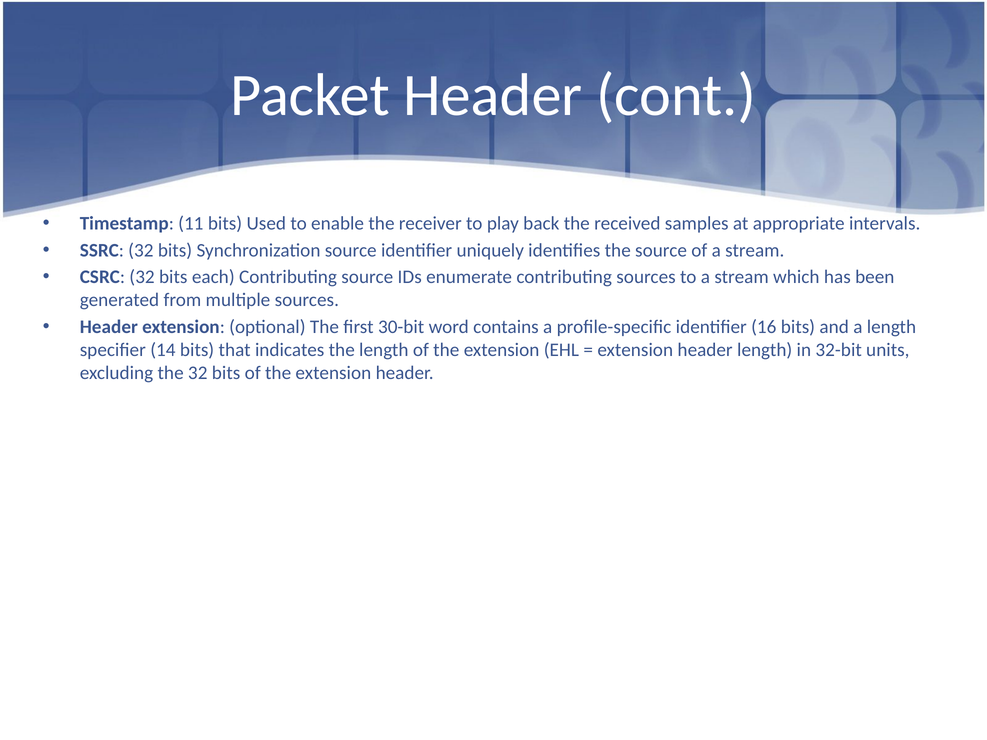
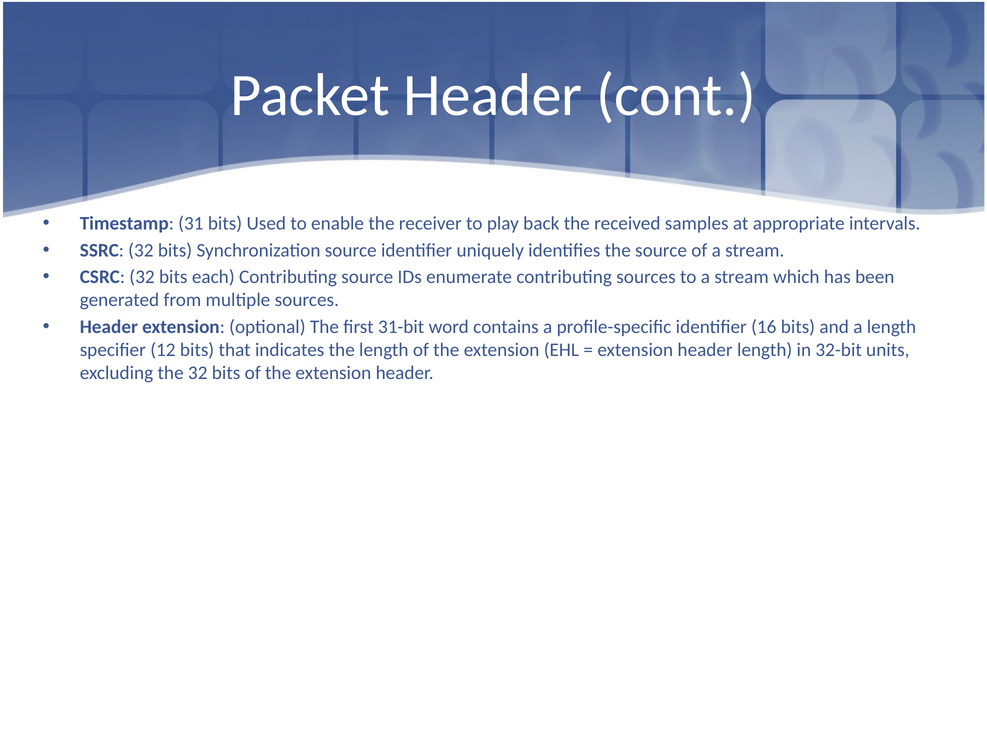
11: 11 -> 31
30-bit: 30-bit -> 31-bit
14: 14 -> 12
